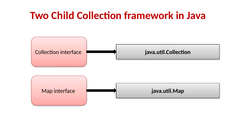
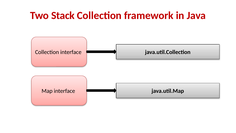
Child: Child -> Stack
